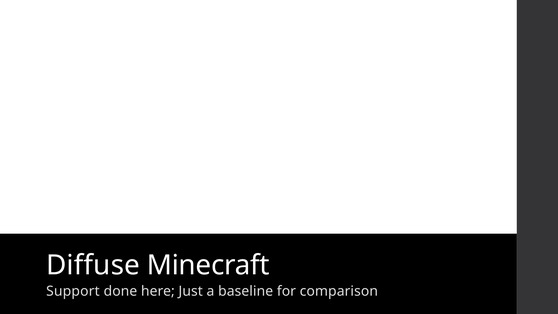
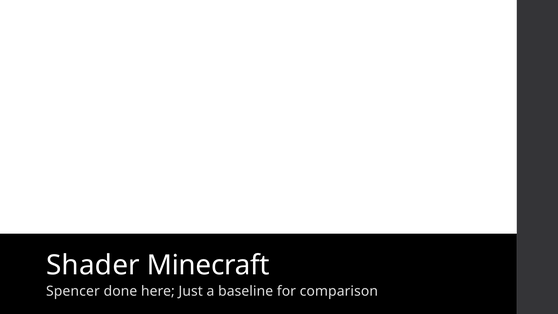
Diffuse: Diffuse -> Shader
Support: Support -> Spencer
